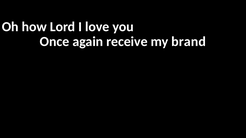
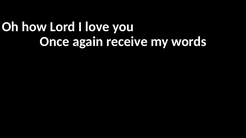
brand: brand -> words
